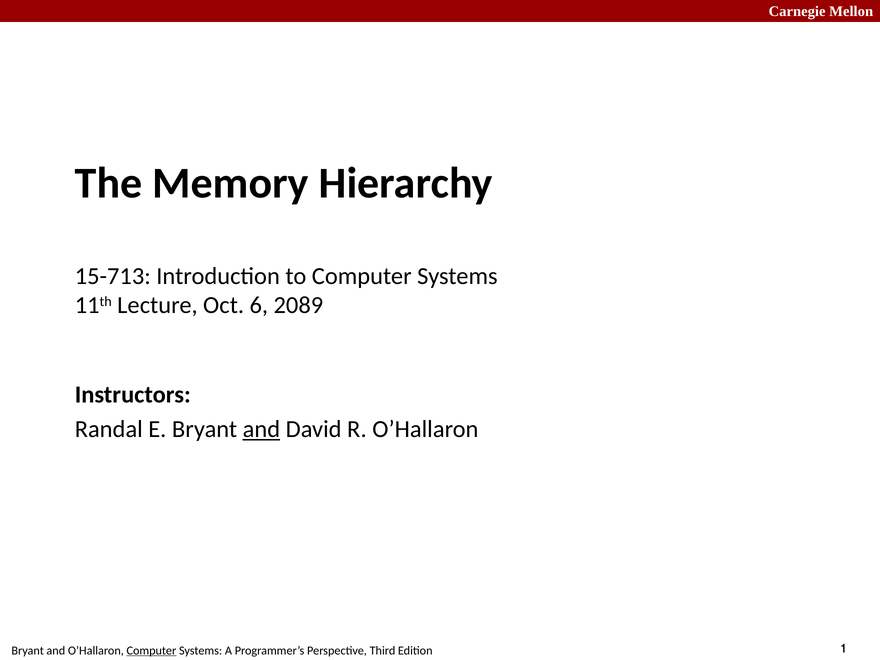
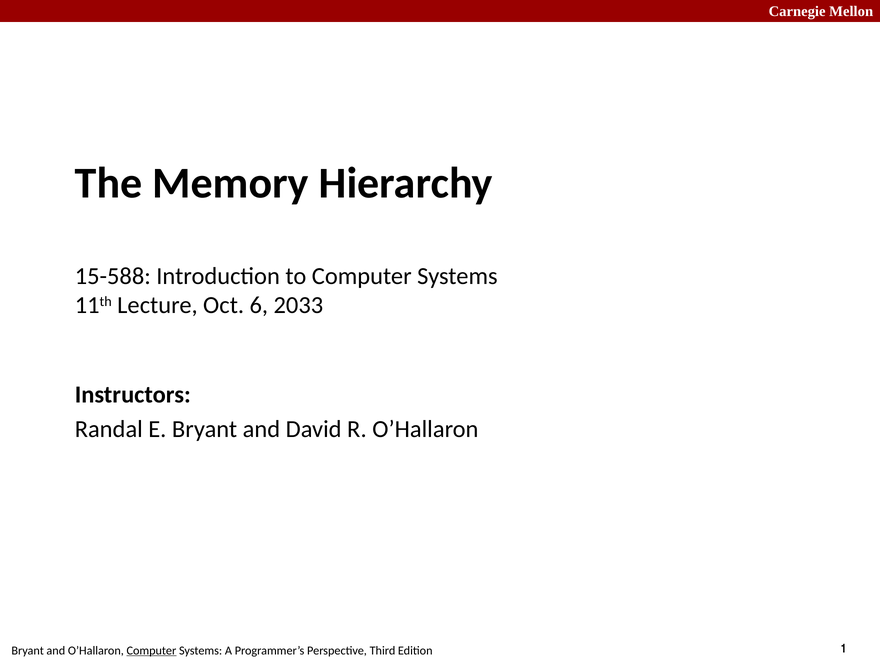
15-713: 15-713 -> 15-588
2089: 2089 -> 2033
and at (261, 429) underline: present -> none
